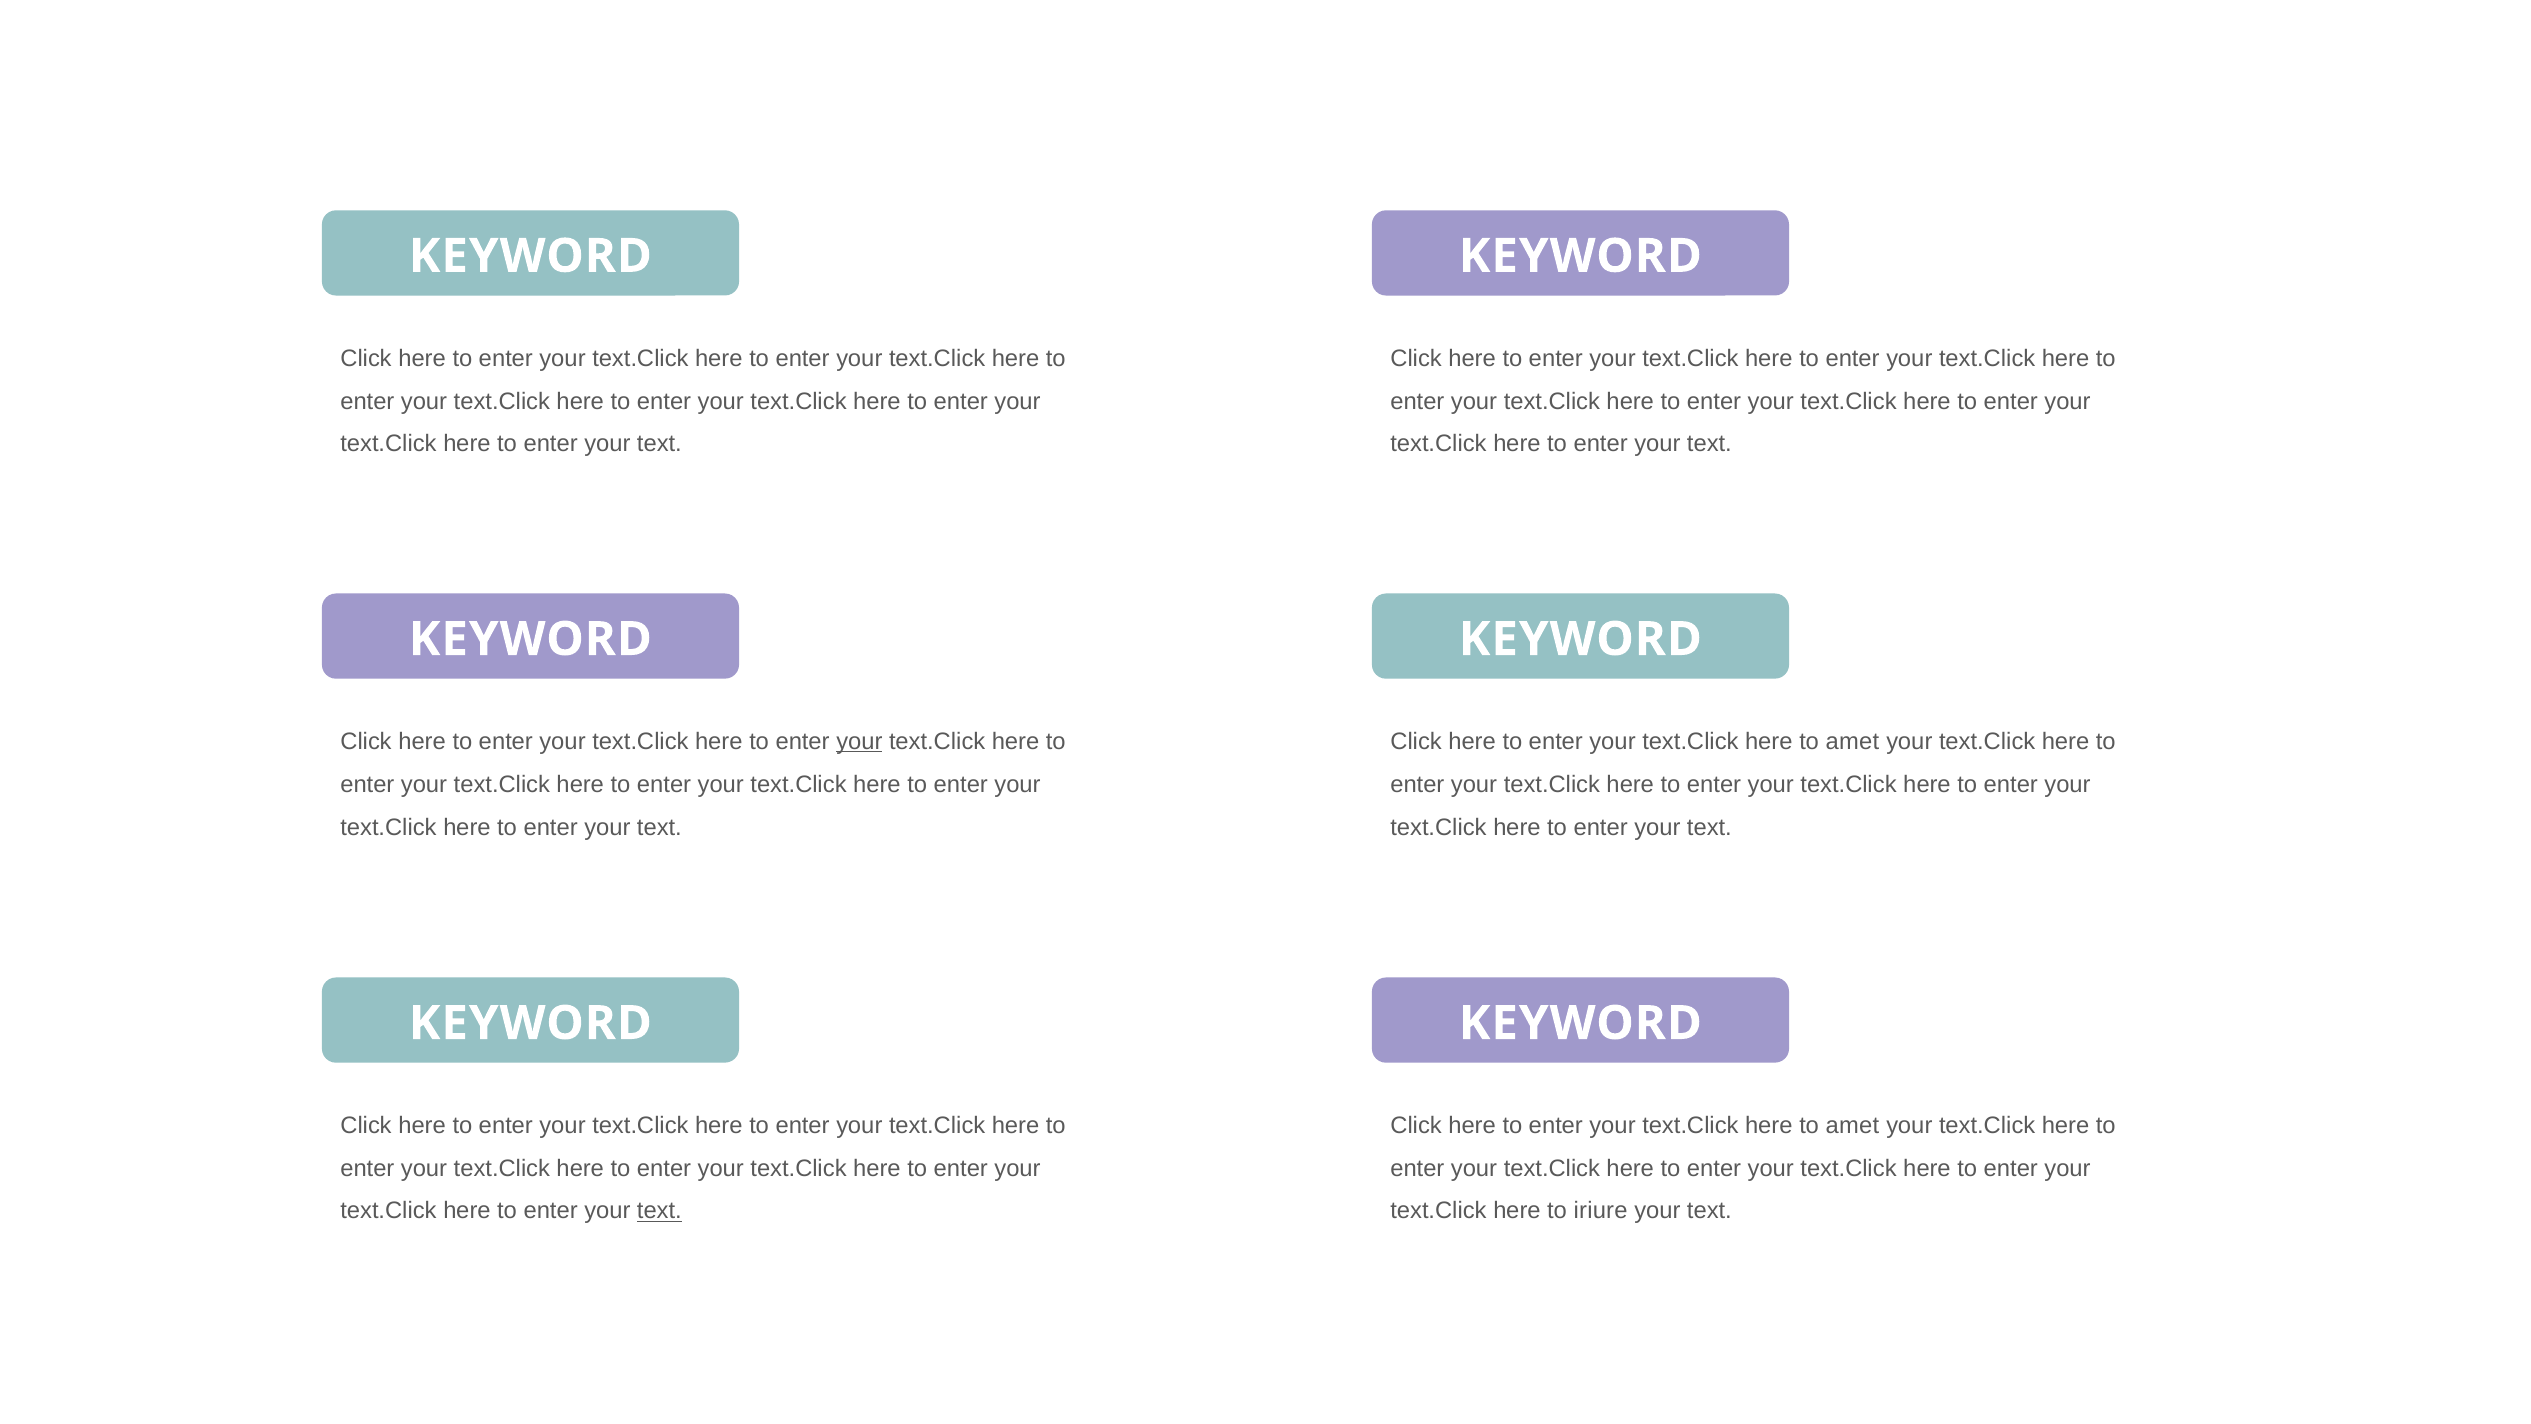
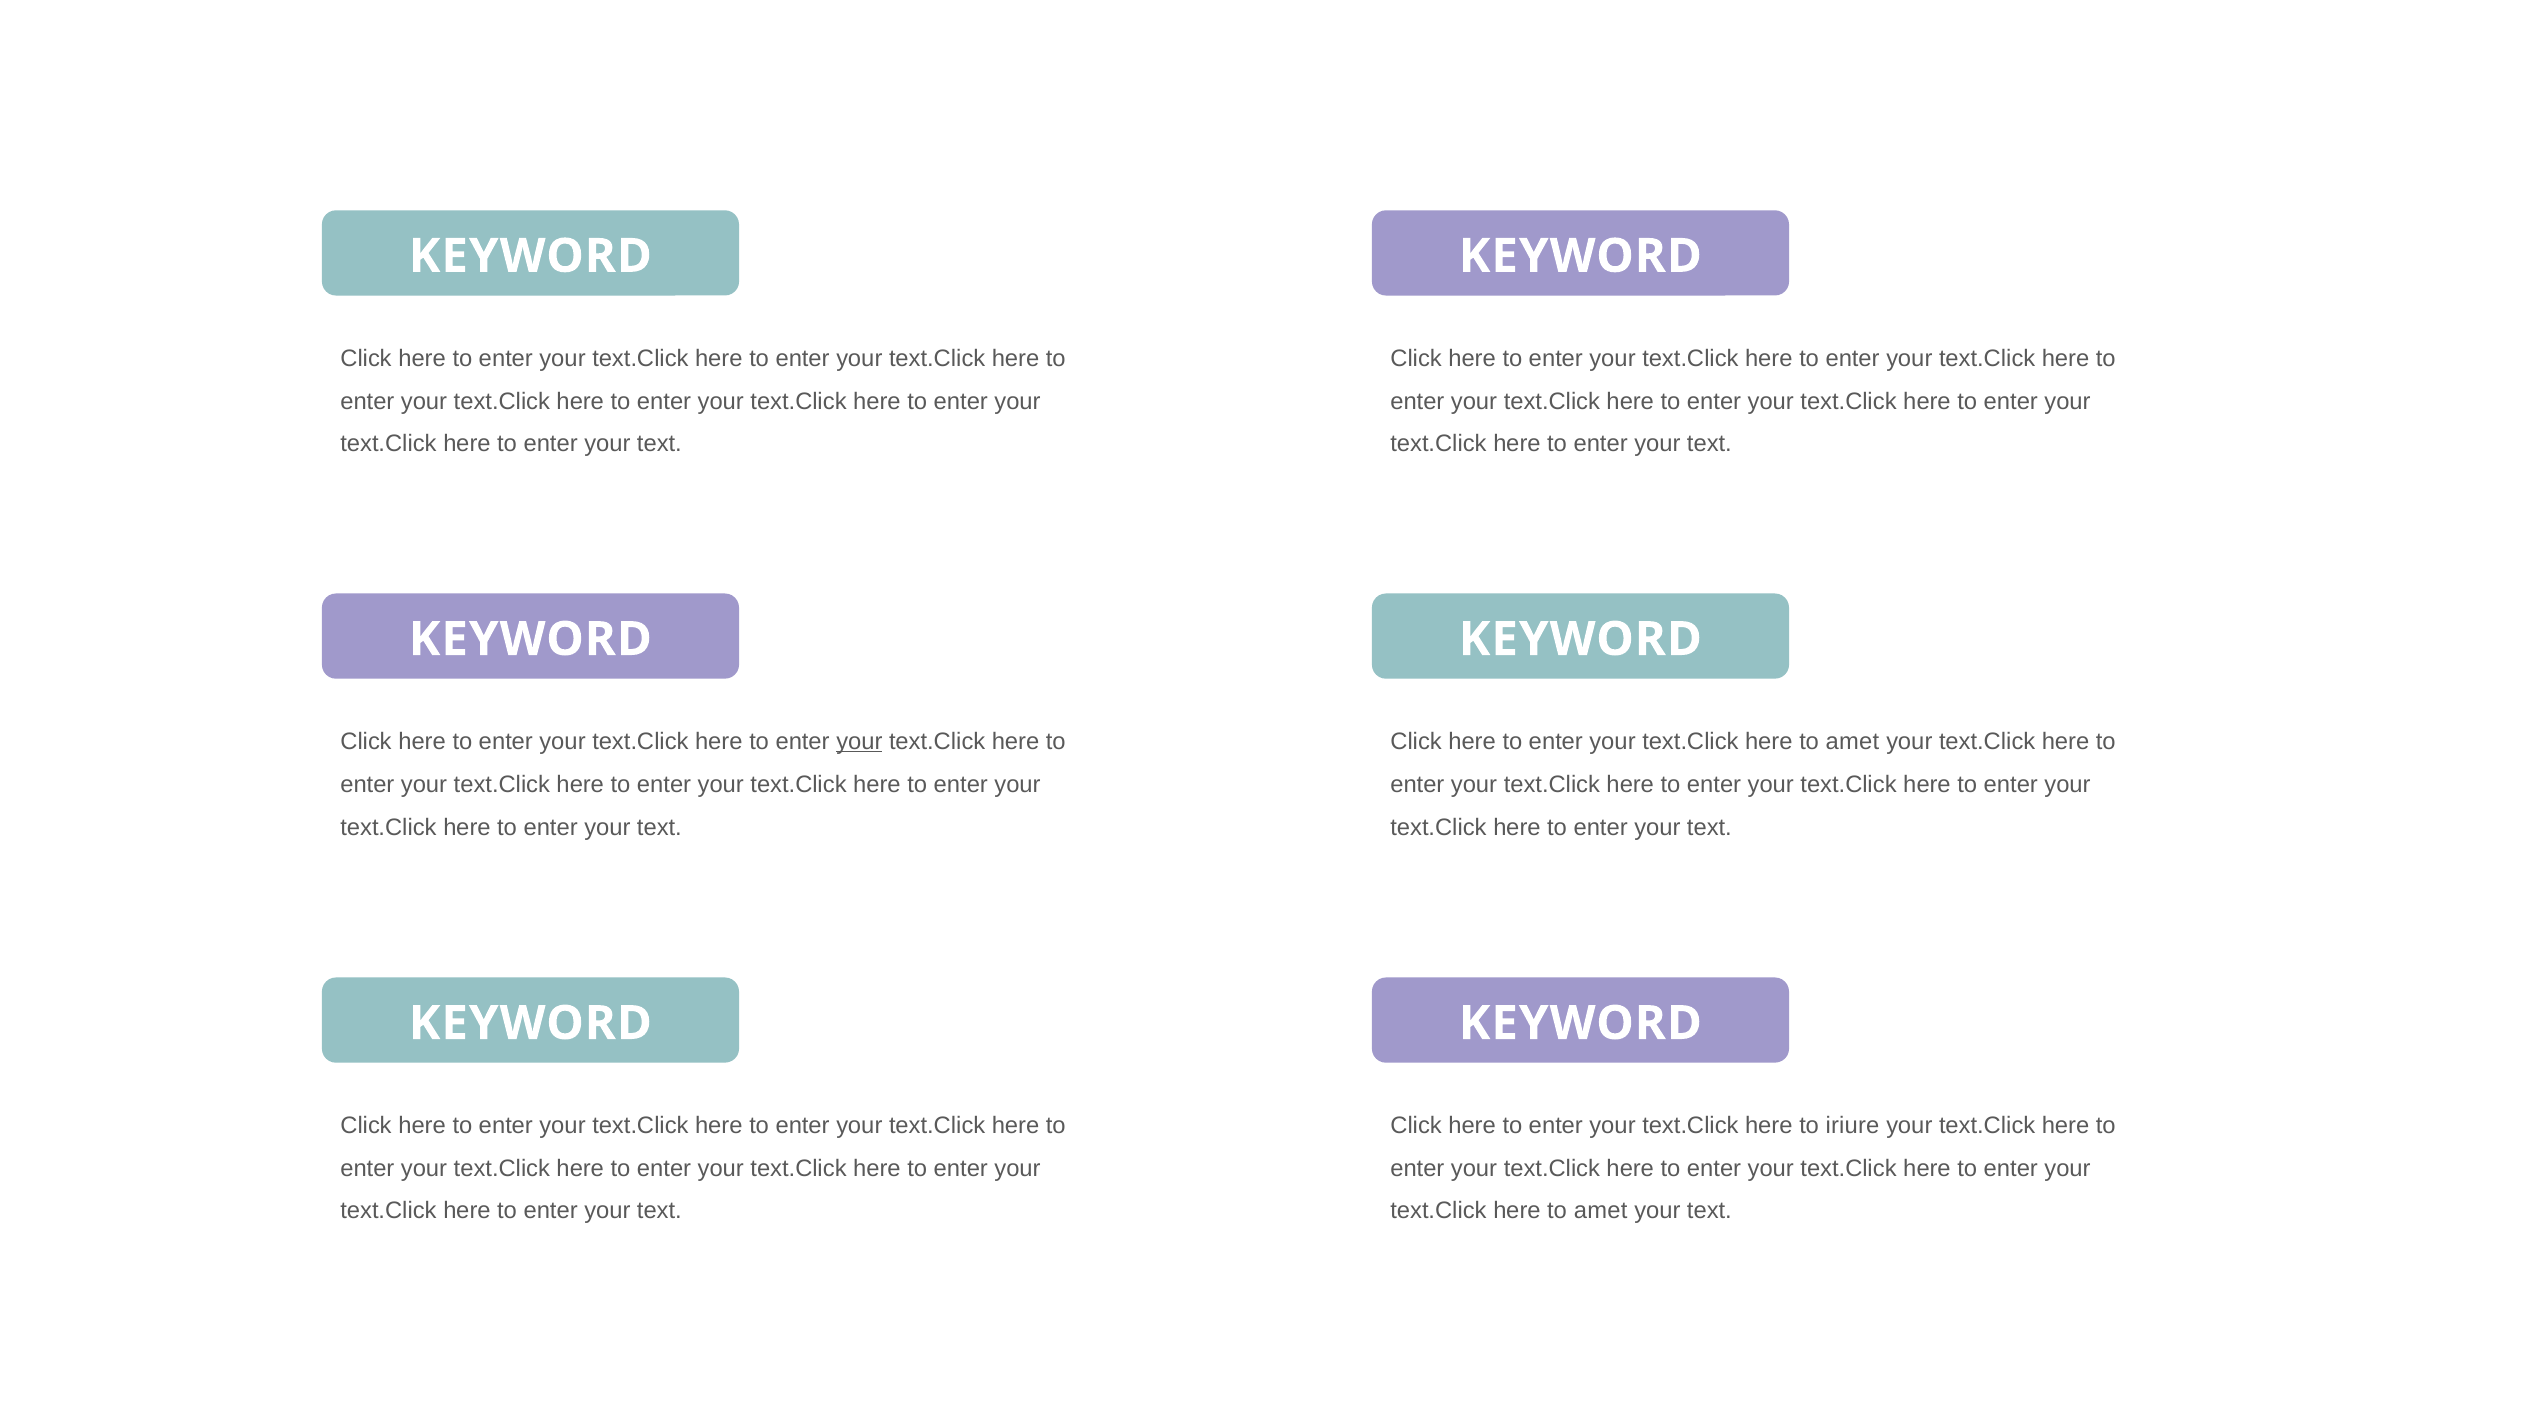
amet at (1852, 1125): amet -> iriure
text at (659, 1211) underline: present -> none
iriure at (1601, 1211): iriure -> amet
